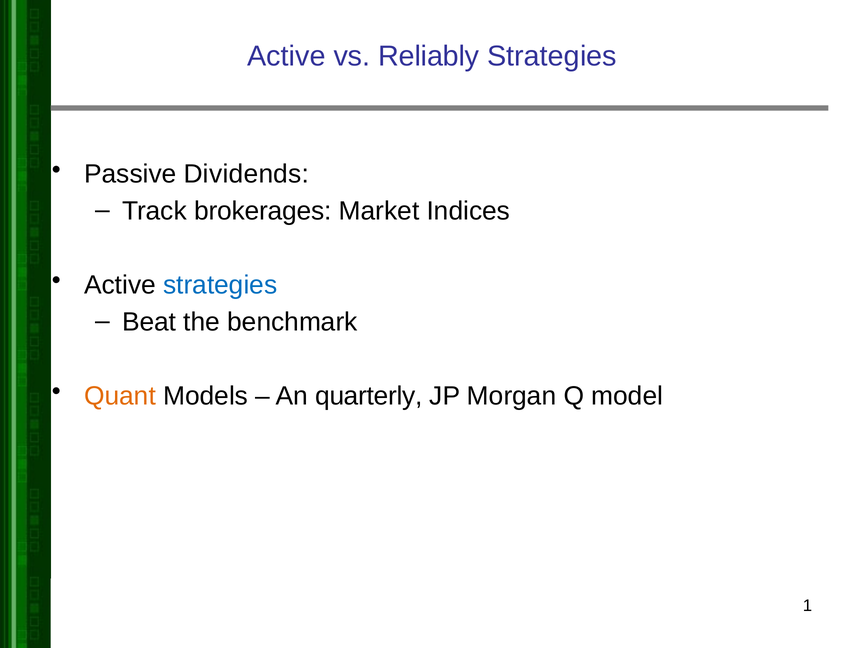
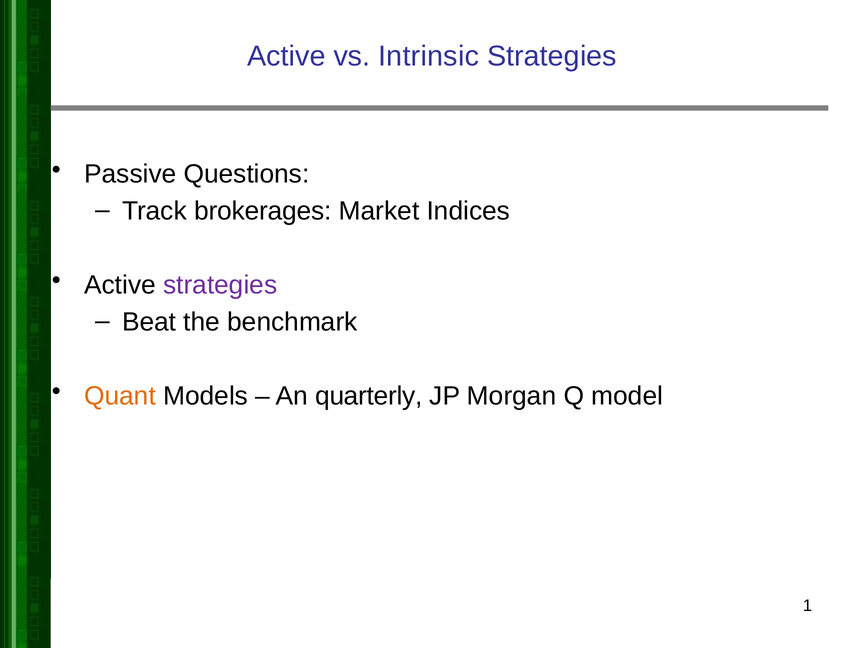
Reliably: Reliably -> Intrinsic
Dividends: Dividends -> Questions
strategies at (220, 285) colour: blue -> purple
